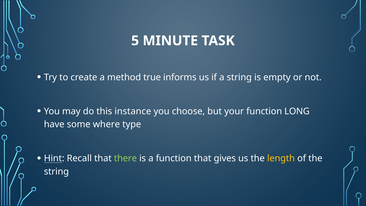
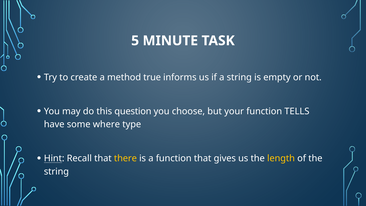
instance: instance -> question
LONG: LONG -> TELLS
there colour: light green -> yellow
